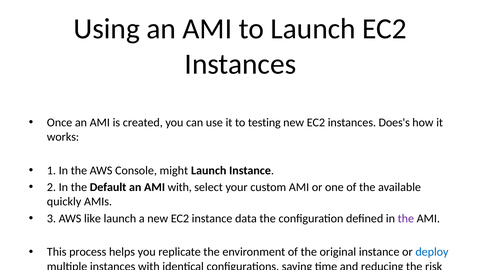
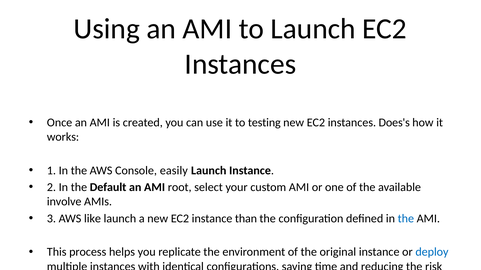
might: might -> easily
AMI with: with -> root
quickly: quickly -> involve
data: data -> than
the at (406, 219) colour: purple -> blue
